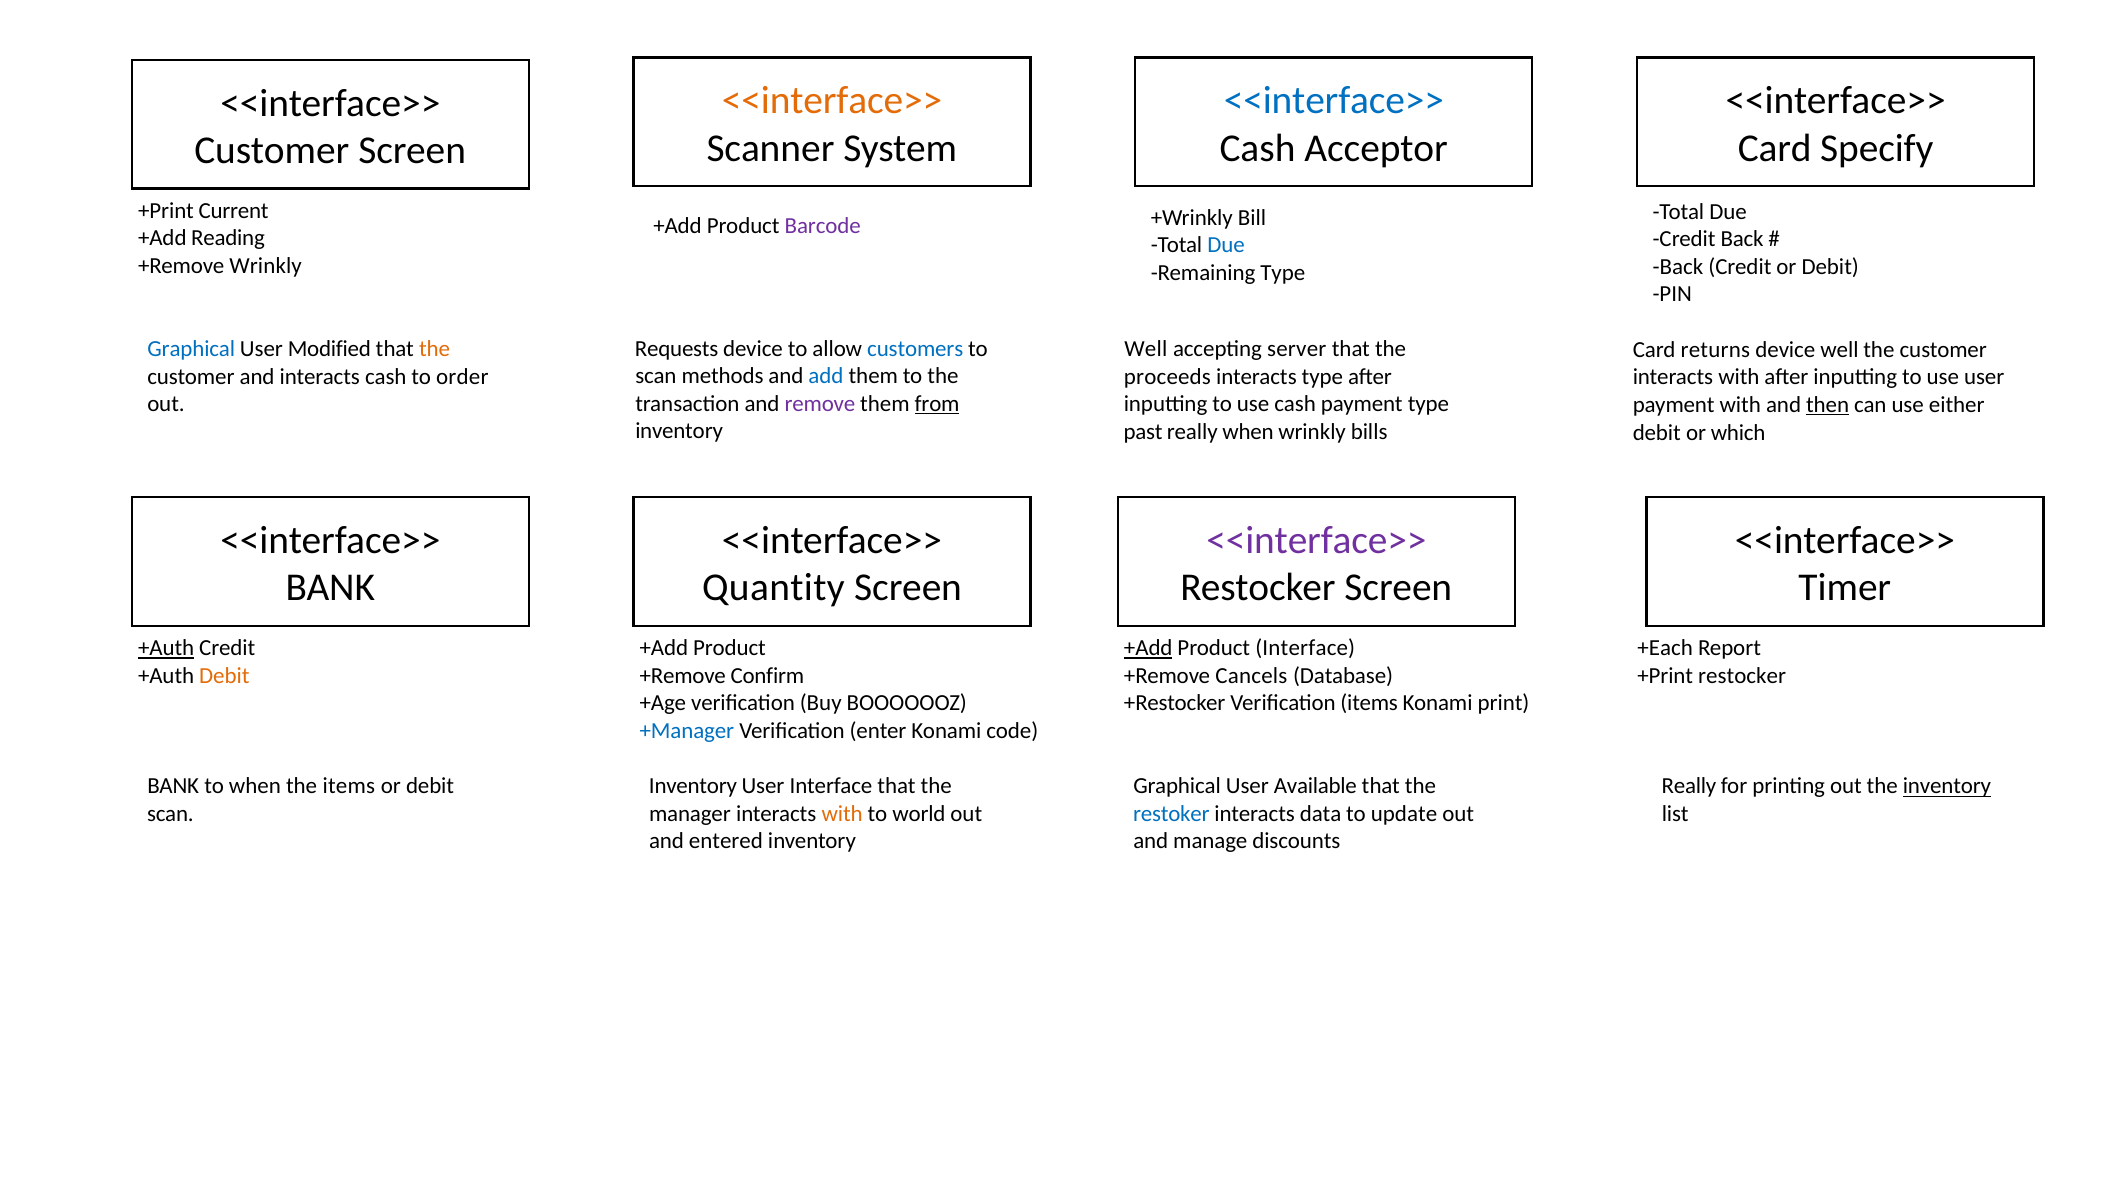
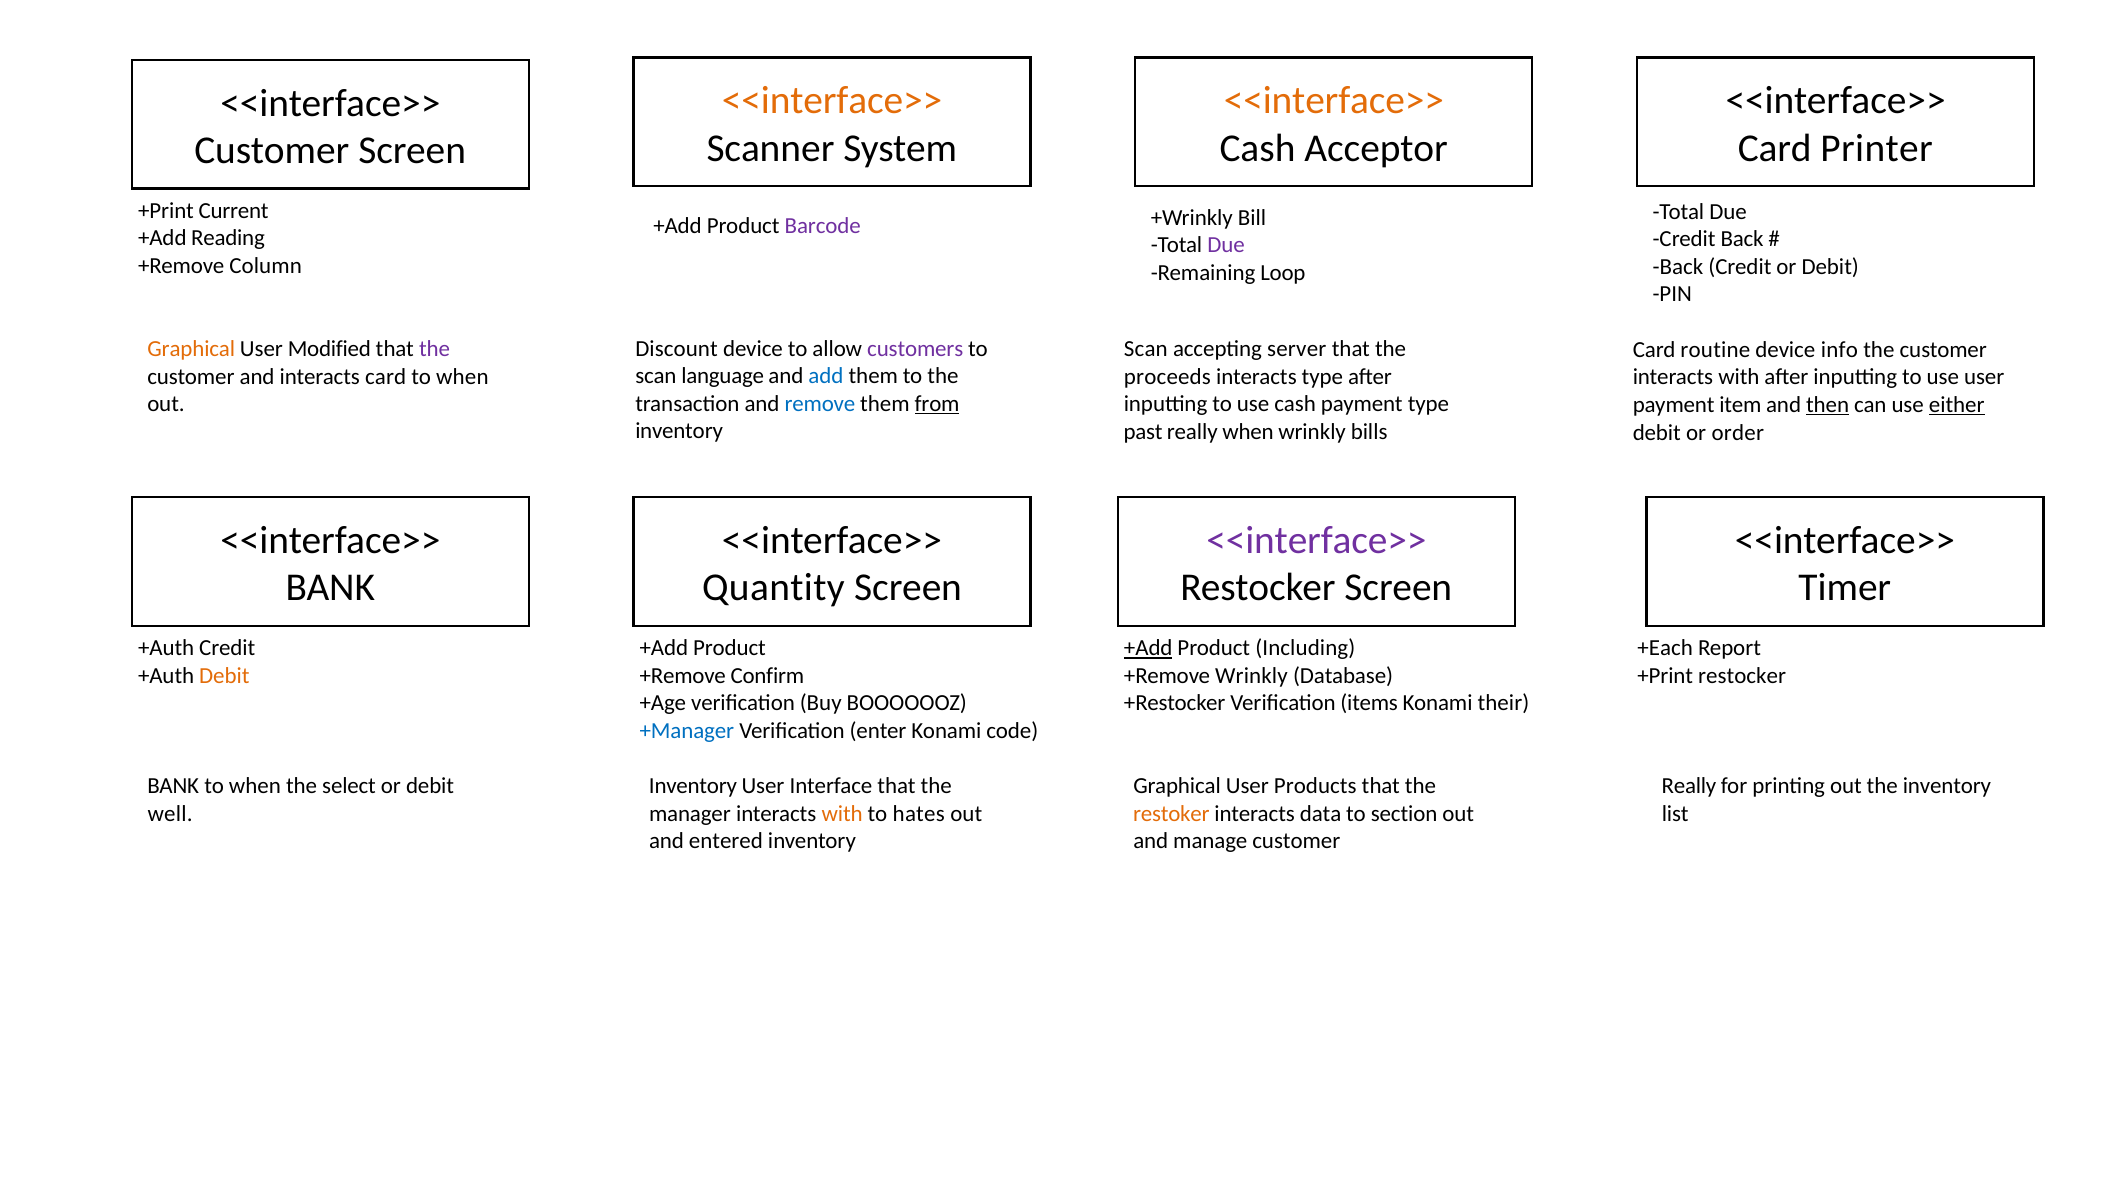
<<interface>> at (1334, 101) colour: blue -> orange
Specify: Specify -> Printer
Due at (1226, 245) colour: blue -> purple
+Remove Wrinkly: Wrinkly -> Column
Remaining Type: Type -> Loop
Requests: Requests -> Discount
customers colour: blue -> purple
Graphical at (191, 349) colour: blue -> orange
the at (435, 349) colour: orange -> purple
Well at (1146, 349): Well -> Scan
returns: returns -> routine
device well: well -> info
methods: methods -> language
interacts cash: cash -> card
order at (462, 376): order -> when
remove colour: purple -> blue
payment with: with -> item
either underline: none -> present
which: which -> order
+Auth at (166, 648) underline: present -> none
Product Interface: Interface -> Including
+Remove Cancels: Cancels -> Wrinkly
print: print -> their
the items: items -> select
Available: Available -> Products
inventory at (1947, 786) underline: present -> none
scan at (170, 814): scan -> well
world: world -> hates
restoker colour: blue -> orange
update: update -> section
manage discounts: discounts -> customer
